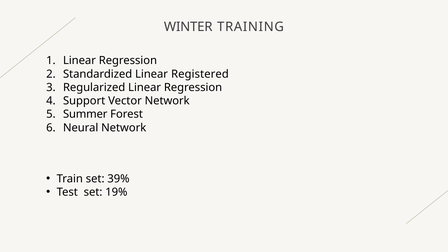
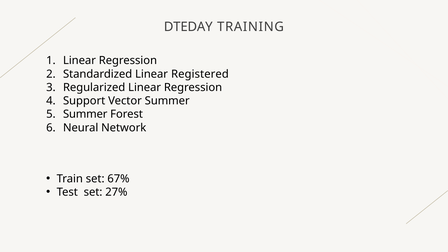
WINTER: WINTER -> DTEDAY
Vector Network: Network -> Summer
39%: 39% -> 67%
19%: 19% -> 27%
